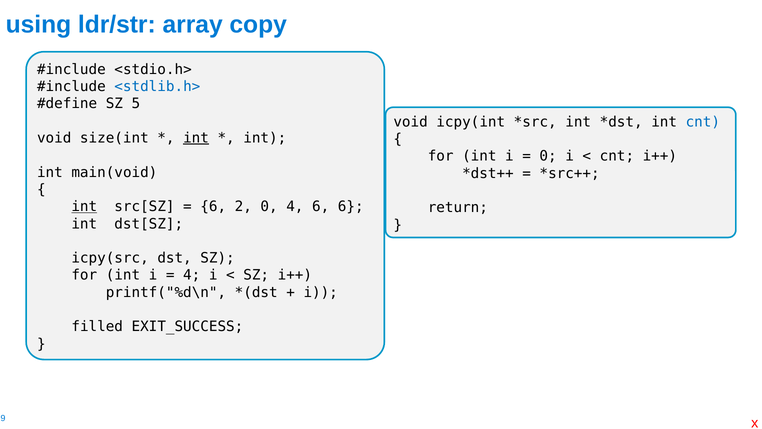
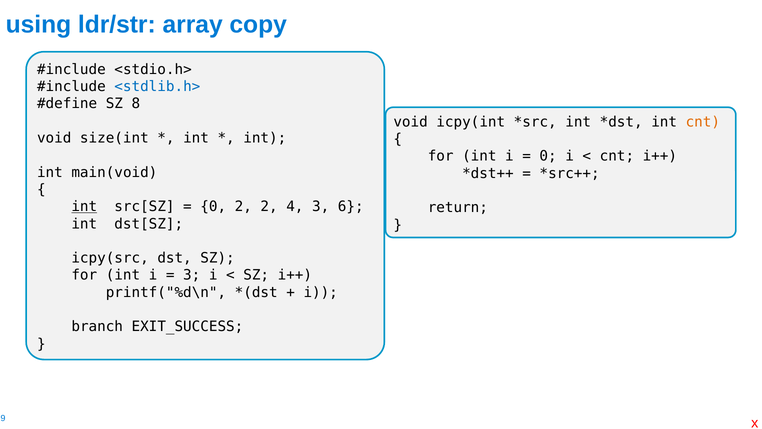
5: 5 -> 8
cnt at (703, 122) colour: blue -> orange
int at (196, 138) underline: present -> none
6 at (213, 206): 6 -> 0
2 0: 0 -> 2
4 6: 6 -> 3
4 at (192, 275): 4 -> 3
filled: filled -> branch
